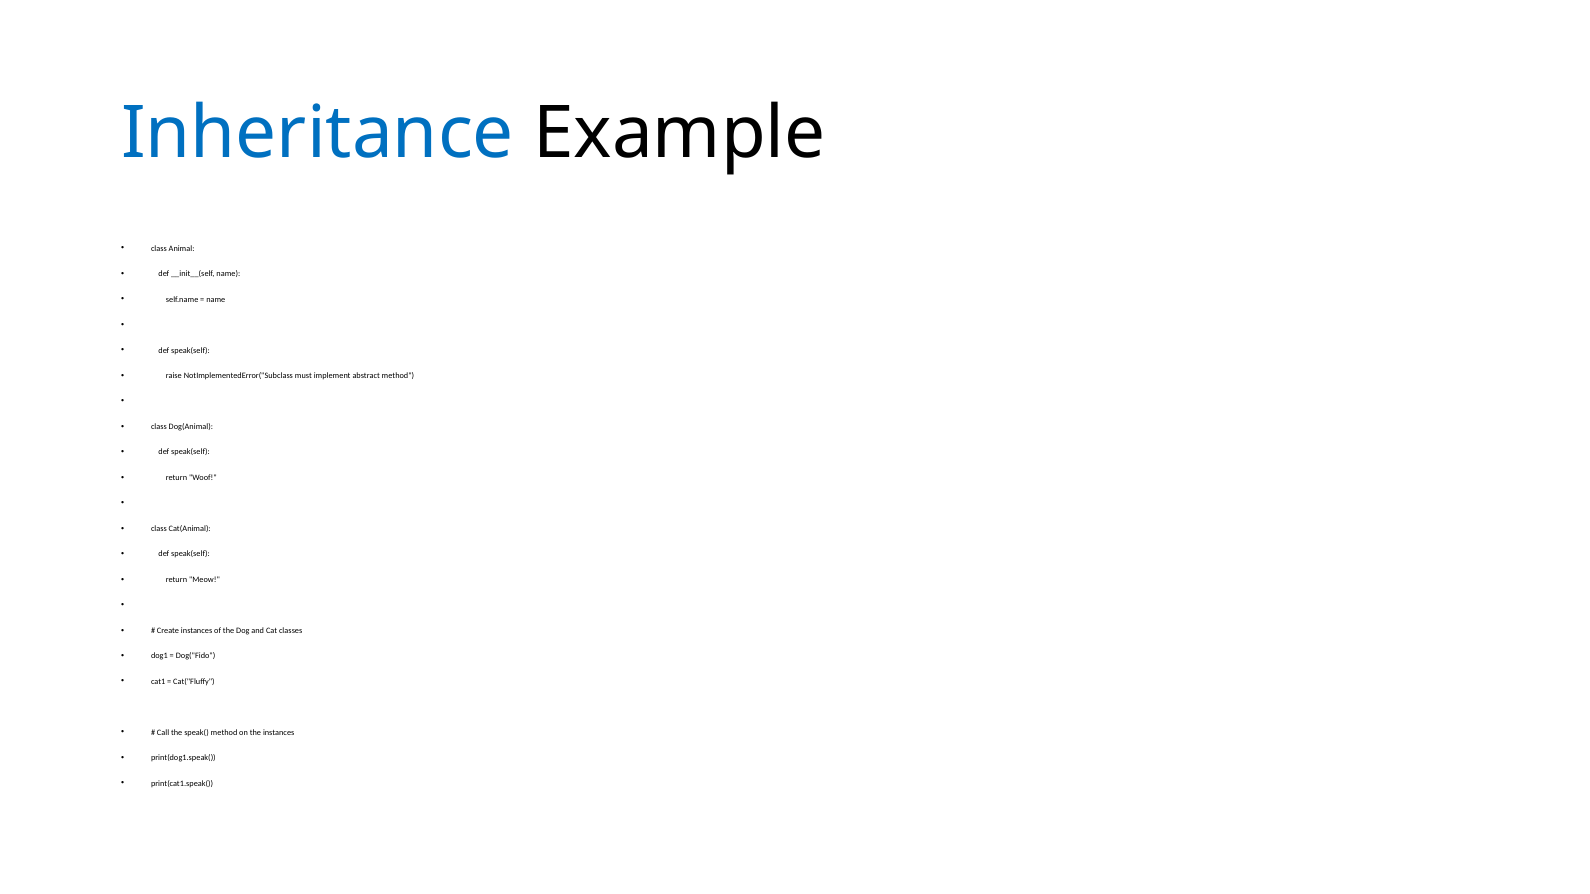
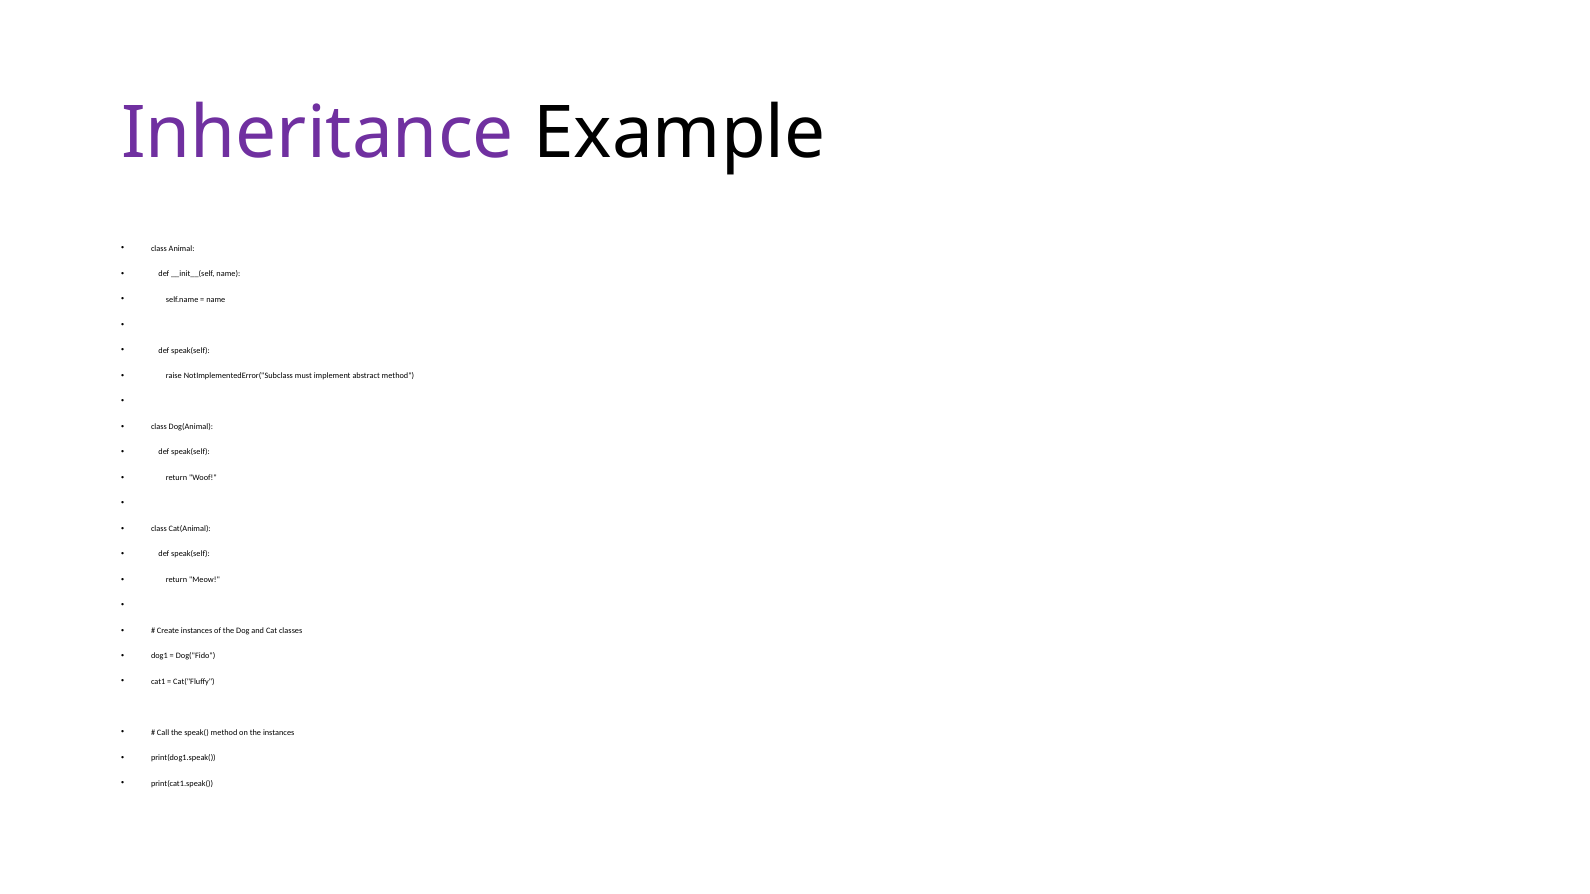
Inheritance colour: blue -> purple
